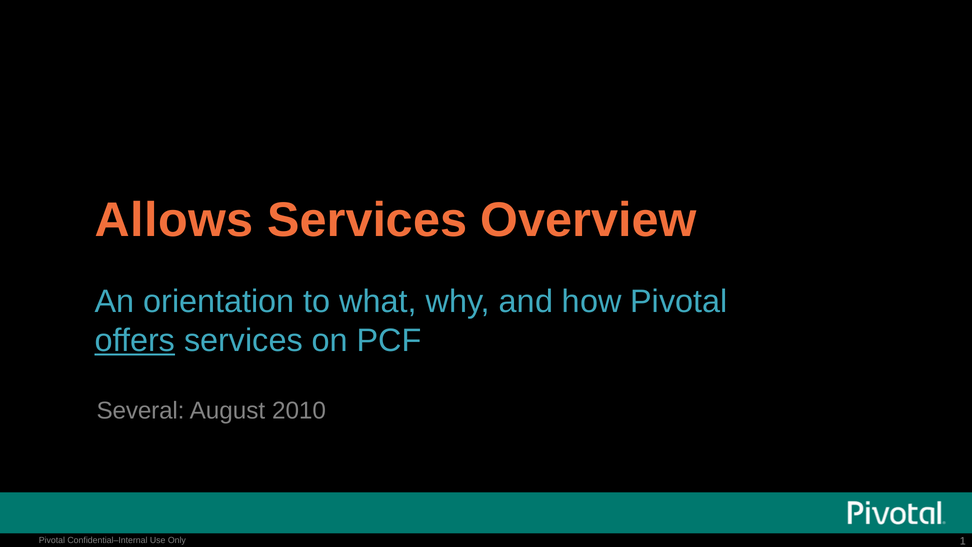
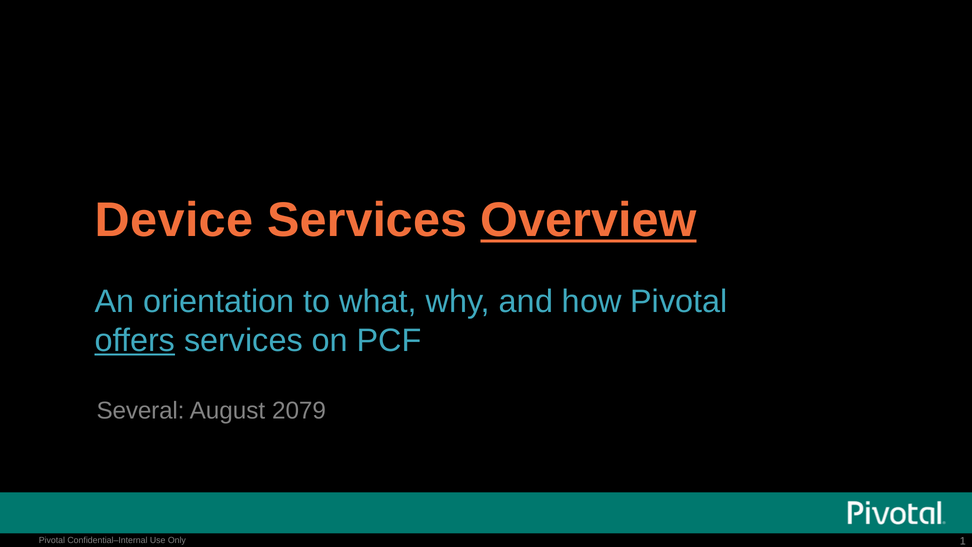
Allows: Allows -> Device
Overview underline: none -> present
2010: 2010 -> 2079
